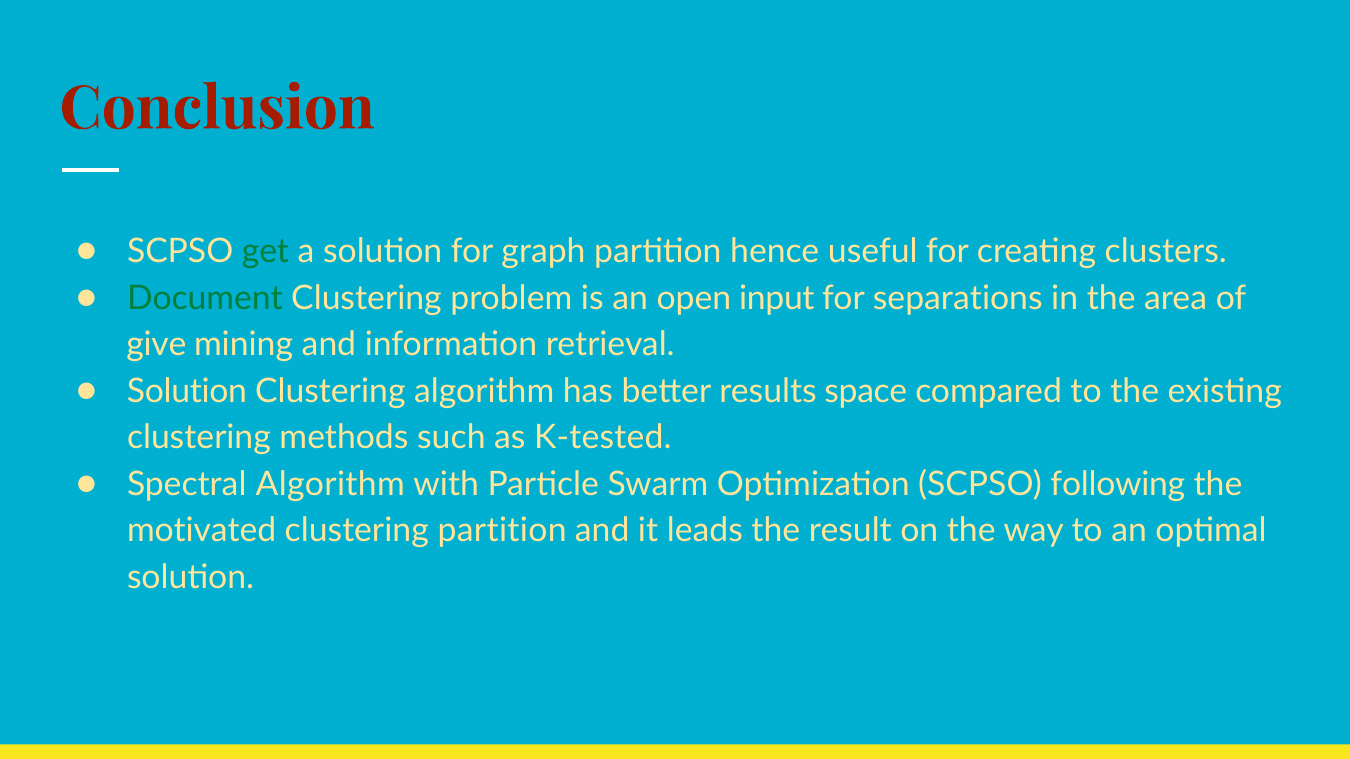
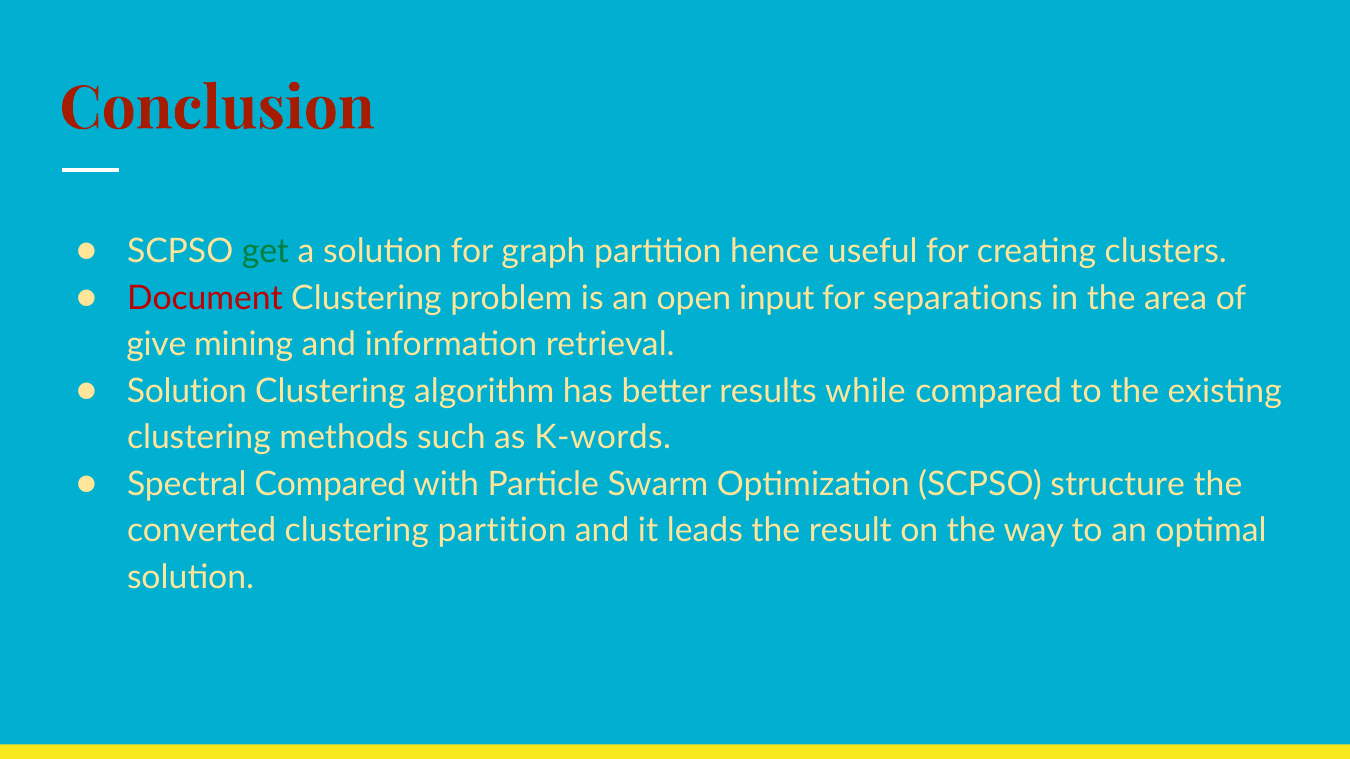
Document colour: green -> red
space: space -> while
K-tested: K-tested -> K-words
Spectral Algorithm: Algorithm -> Compared
following: following -> structure
motivated: motivated -> converted
